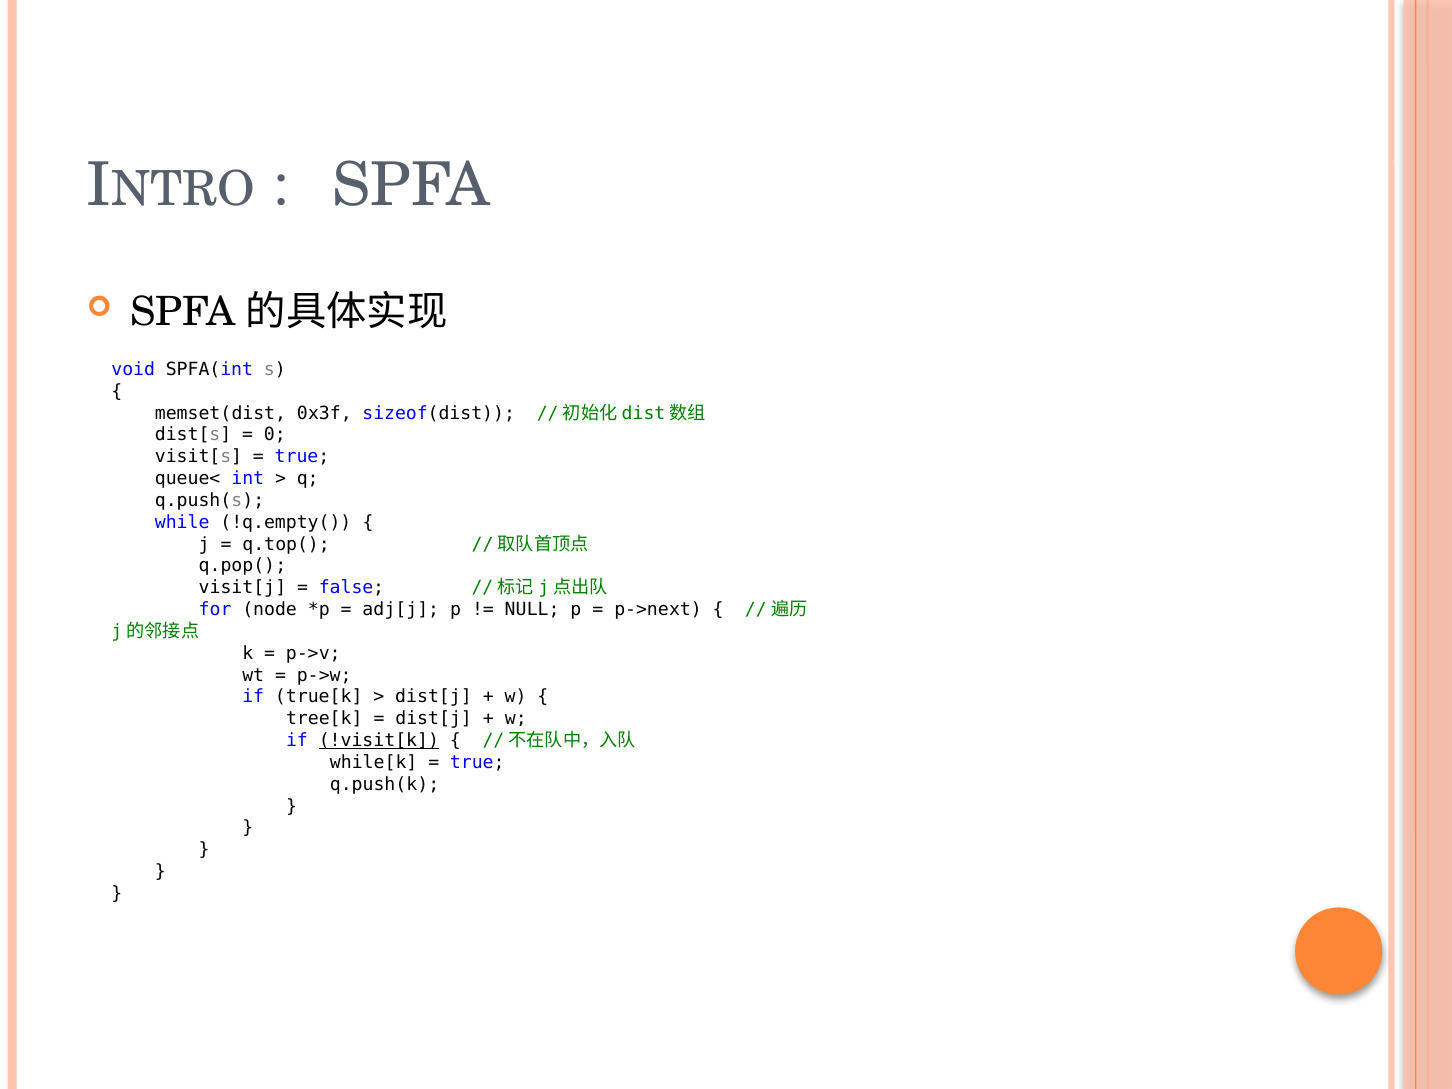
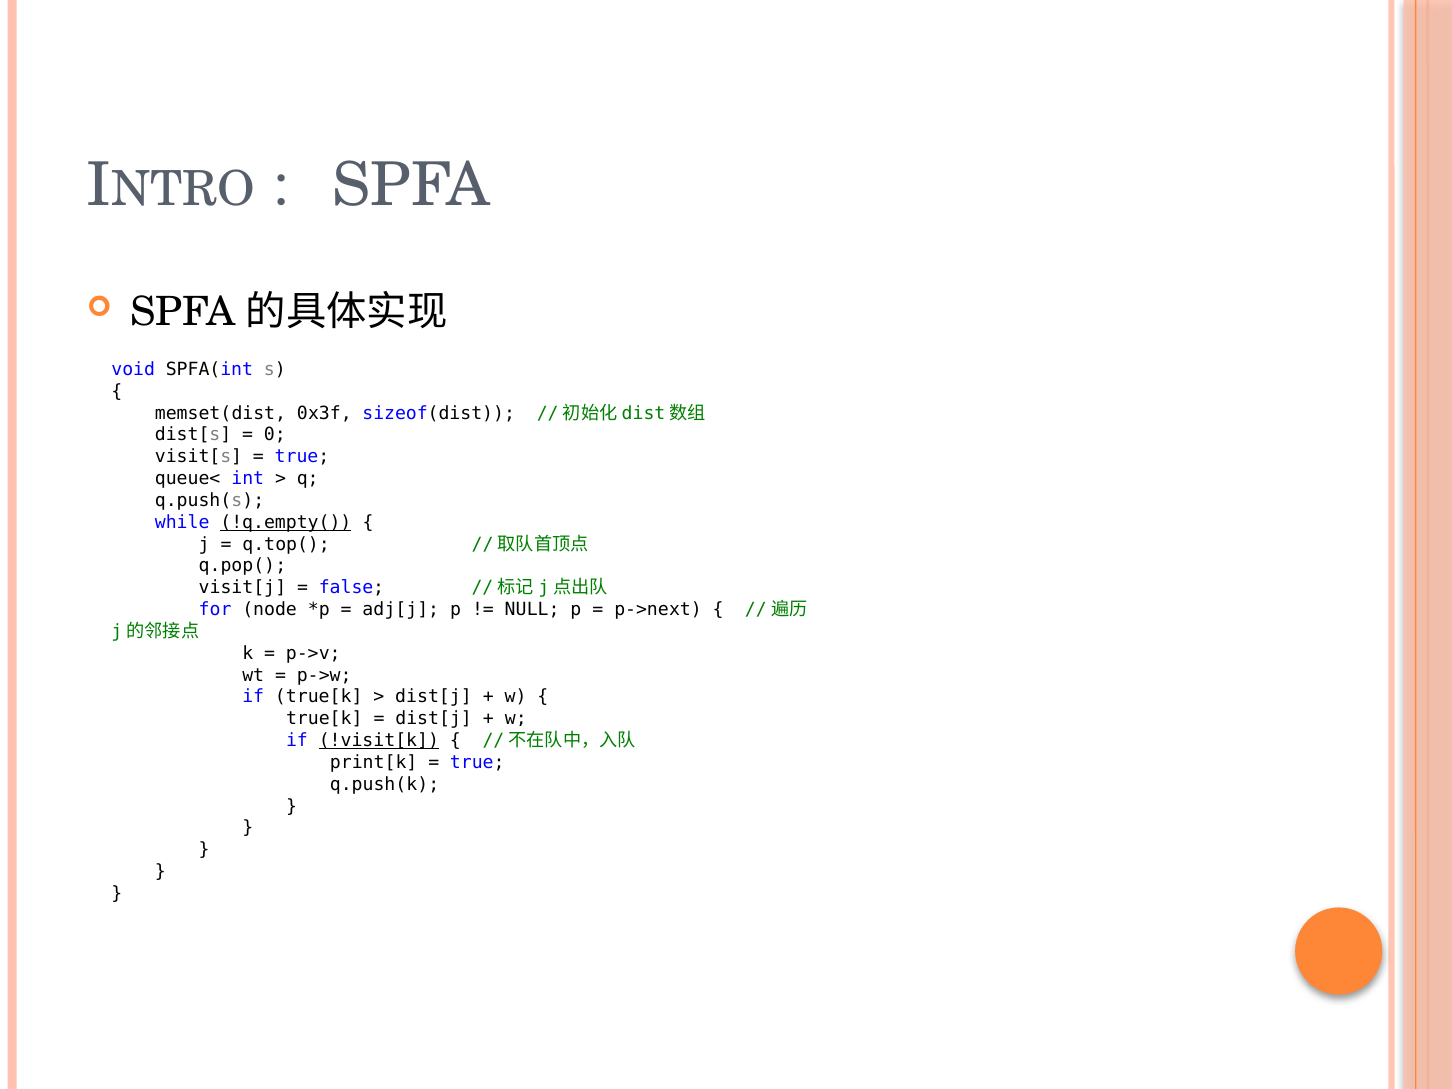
!q.empty( underline: none -> present
tree[k at (324, 719): tree[k -> true[k
while[k: while[k -> print[k
